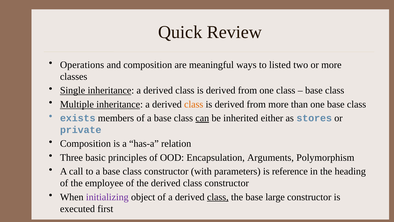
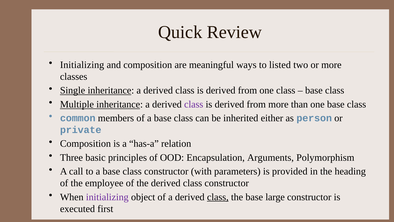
Operations at (82, 65): Operations -> Initializing
class at (194, 104) colour: orange -> purple
exists: exists -> common
can underline: present -> none
stores: stores -> person
reference: reference -> provided
